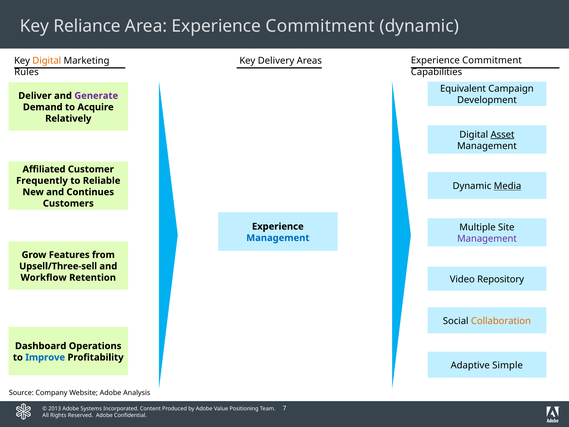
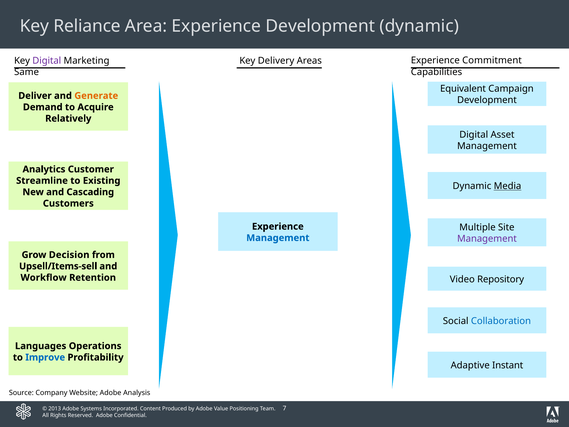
Area Experience Commitment: Commitment -> Development
Digital at (47, 61) colour: orange -> purple
Rules: Rules -> Same
Generate colour: purple -> orange
Asset underline: present -> none
Affiliated: Affiliated -> Analytics
Frequently: Frequently -> Streamline
Reliable: Reliable -> Existing
Continues: Continues -> Cascading
Features: Features -> Decision
Upsell/Three-sell: Upsell/Three-sell -> Upsell/Items-sell
Collaboration colour: orange -> blue
Dashboard: Dashboard -> Languages
Simple: Simple -> Instant
